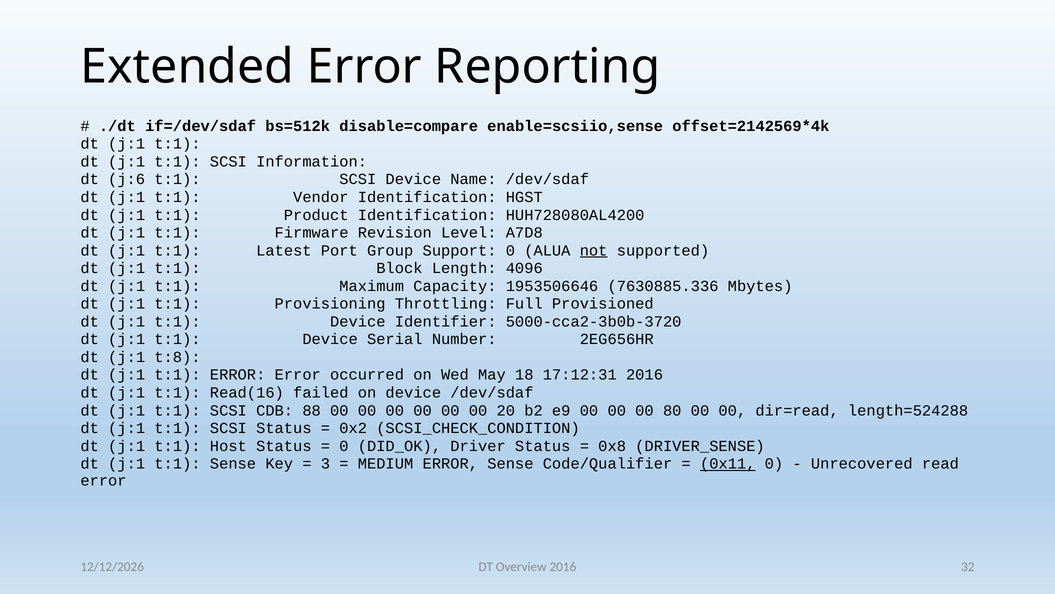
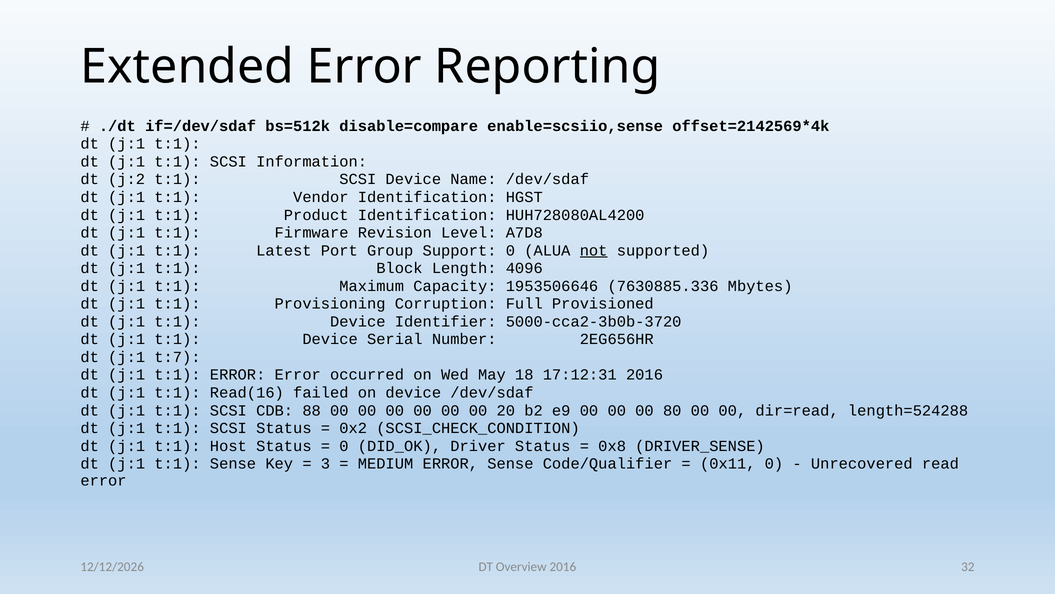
j:6: j:6 -> j:2
Throttling: Throttling -> Corruption
t:8: t:8 -> t:7
0x11 underline: present -> none
